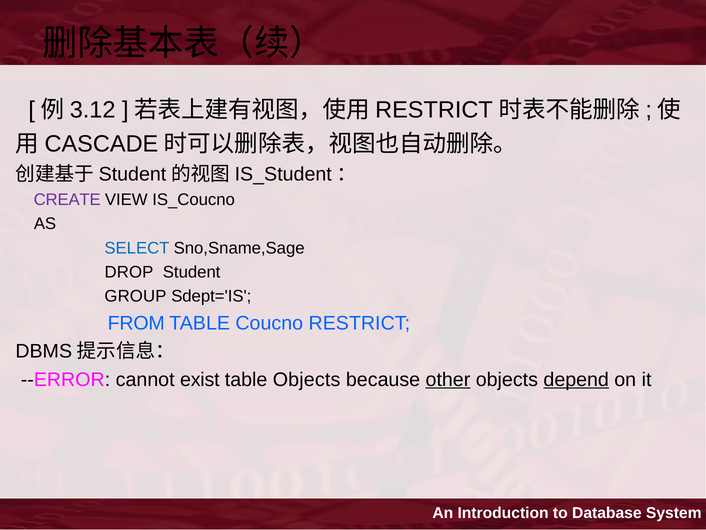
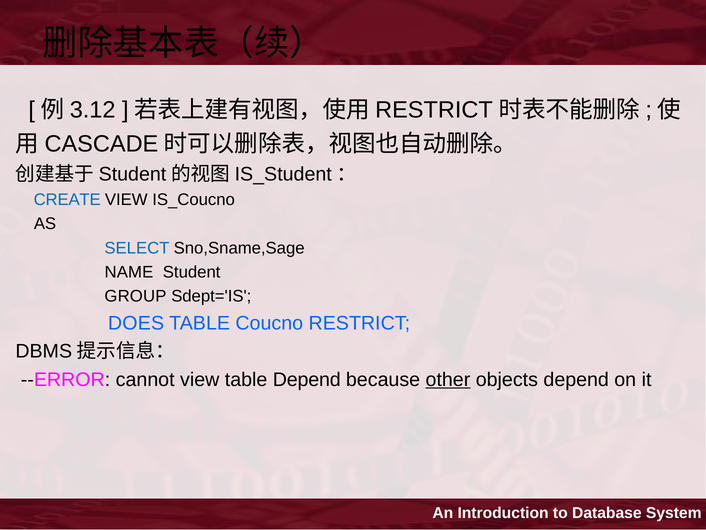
CREATE colour: purple -> blue
DROP: DROP -> NAME
FROM: FROM -> DOES
cannot exist: exist -> view
table Objects: Objects -> Depend
depend at (576, 379) underline: present -> none
